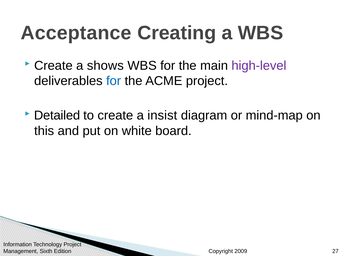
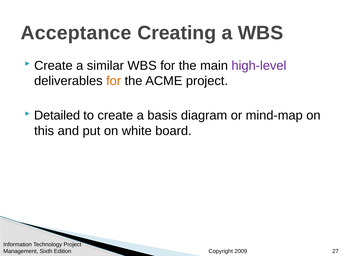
shows: shows -> similar
for at (114, 81) colour: blue -> orange
insist: insist -> basis
